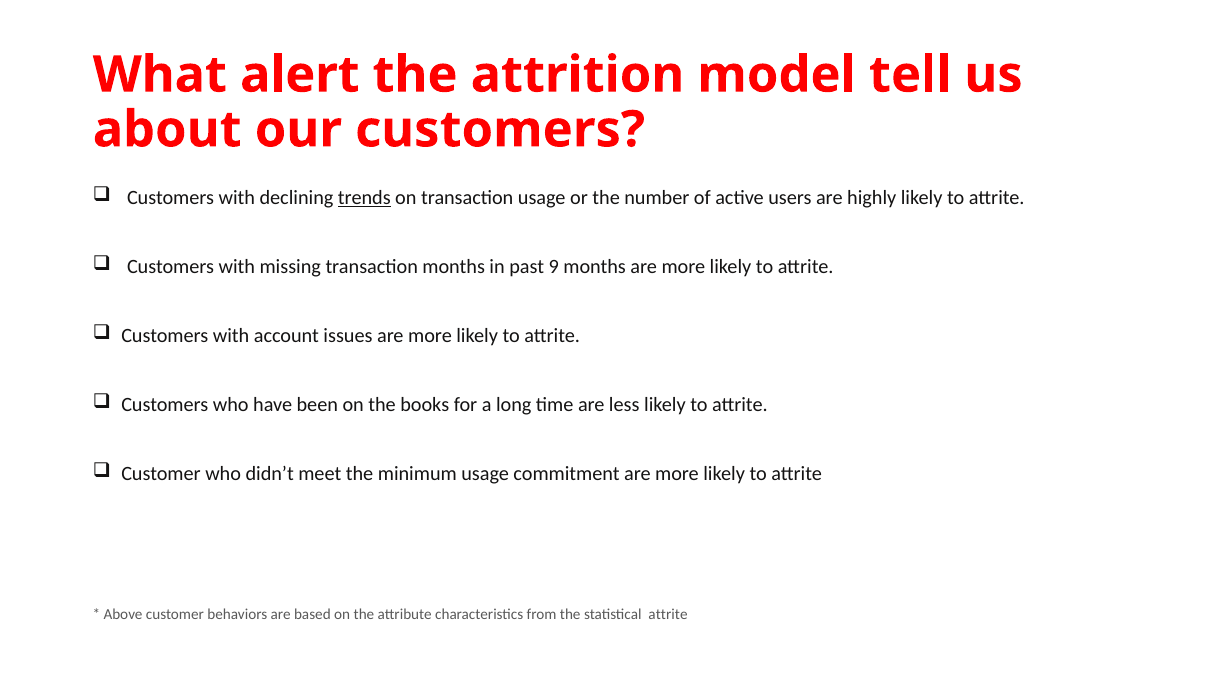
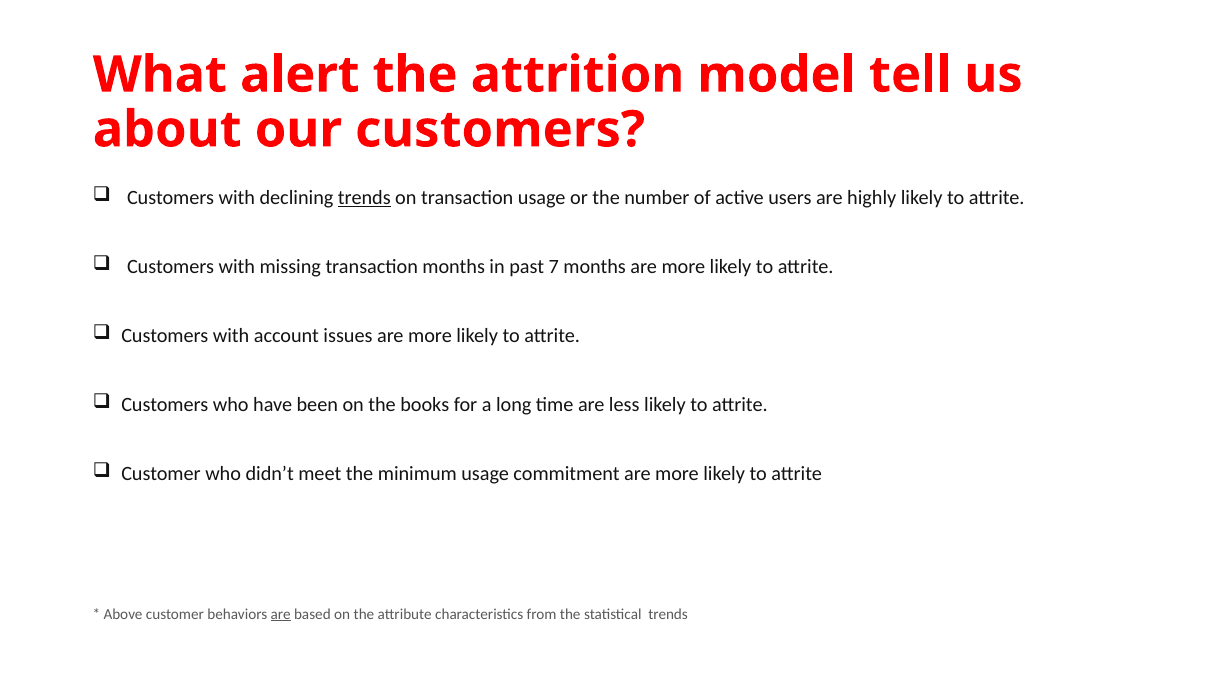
9: 9 -> 7
are at (281, 614) underline: none -> present
statistical attrite: attrite -> trends
